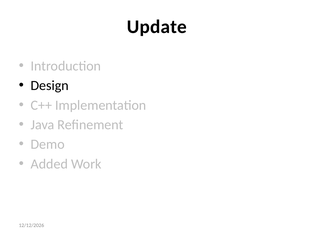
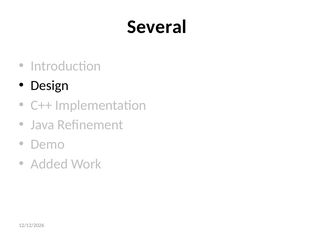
Update: Update -> Several
